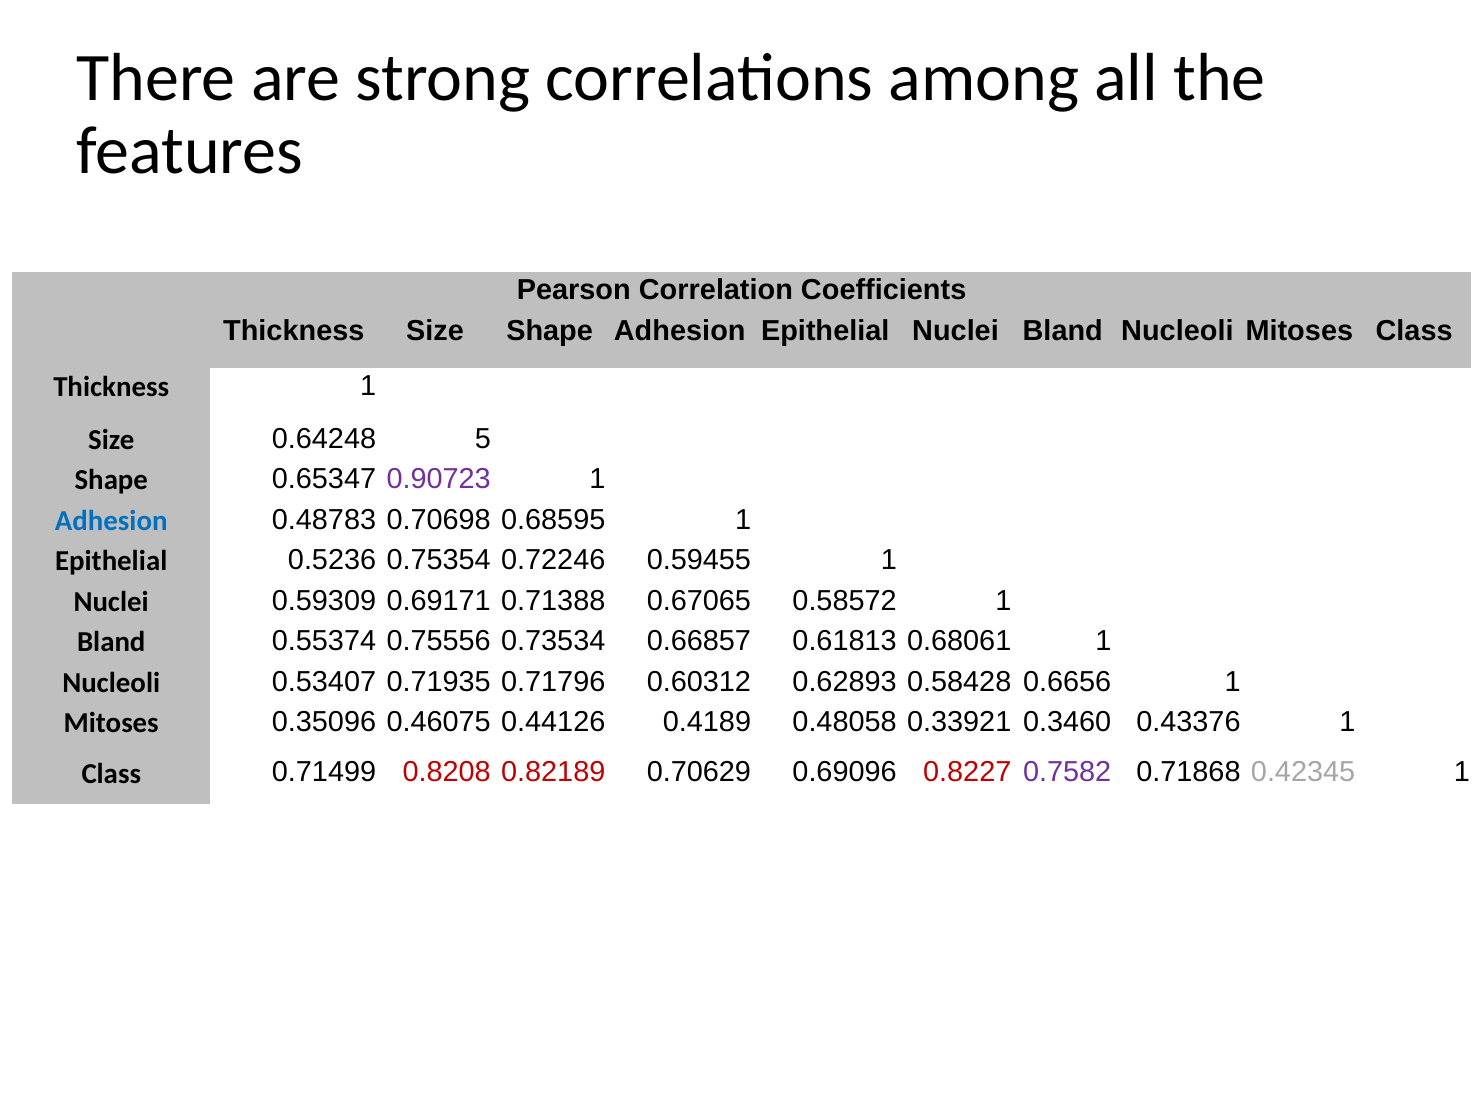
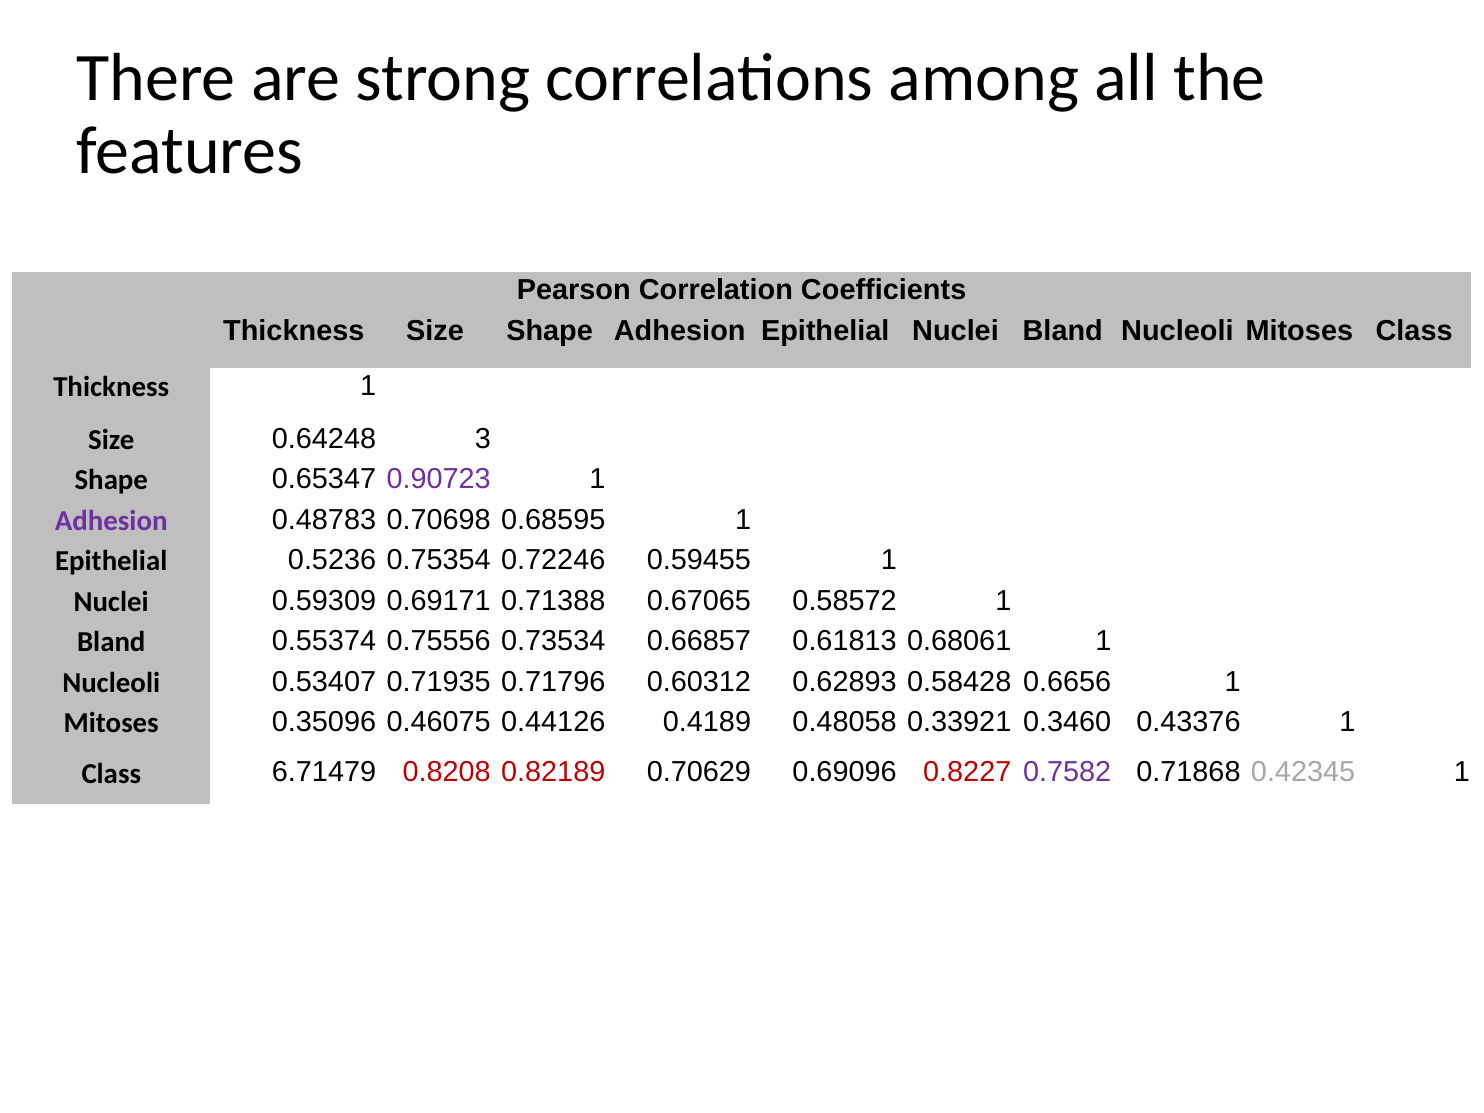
5: 5 -> 3
Adhesion at (111, 521) colour: blue -> purple
0.71499: 0.71499 -> 6.71479
